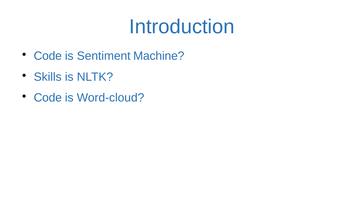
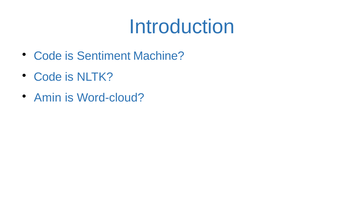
Skills at (48, 77): Skills -> Code
Code at (48, 98): Code -> Amin
